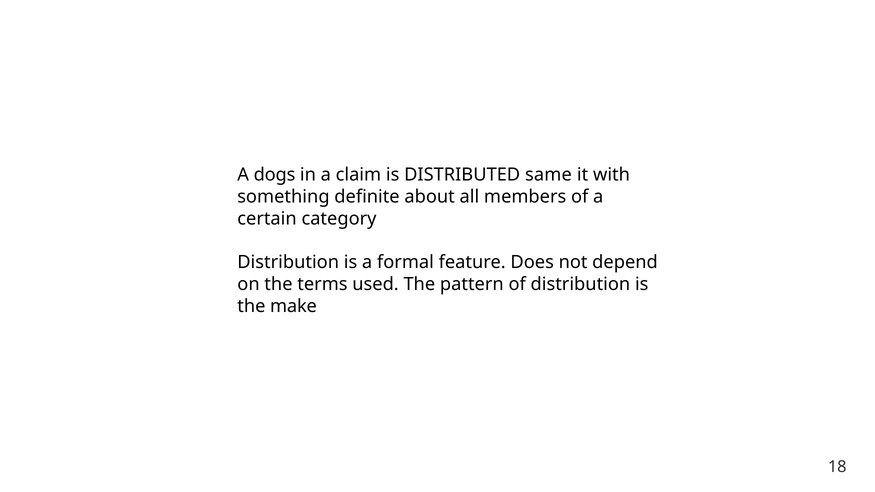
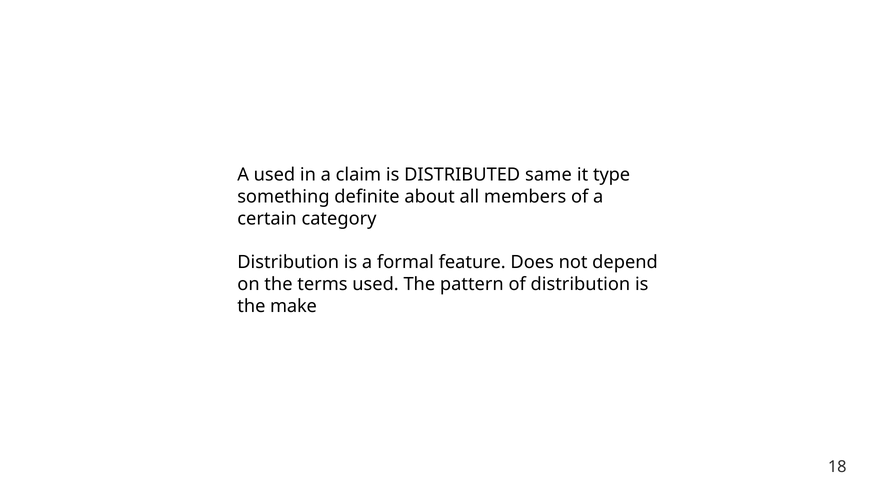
A dogs: dogs -> used
with: with -> type
